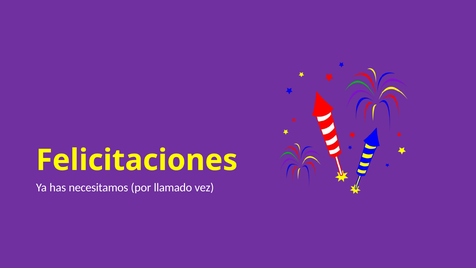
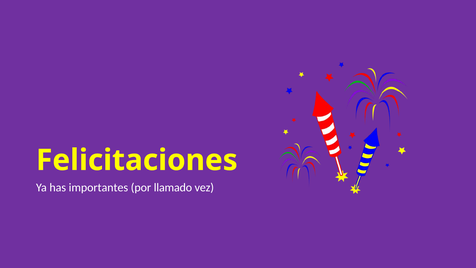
necesitamos: necesitamos -> importantes
